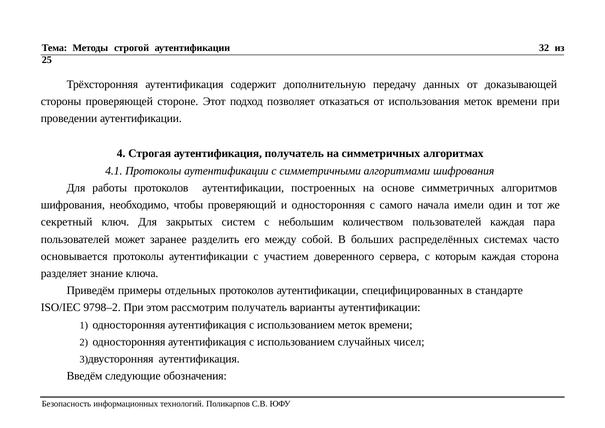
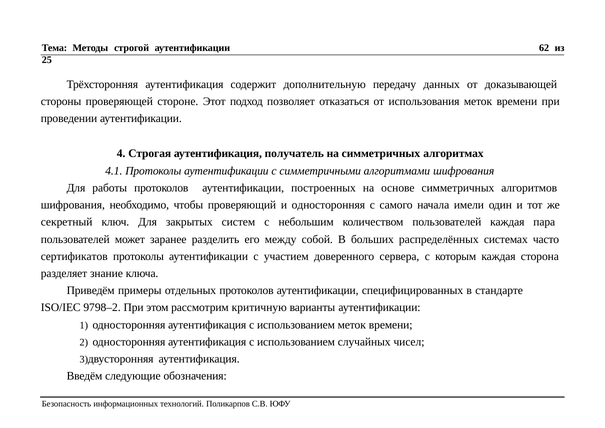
32: 32 -> 62
основывается: основывается -> сертификатов
рассмотрим получатель: получатель -> критичную
